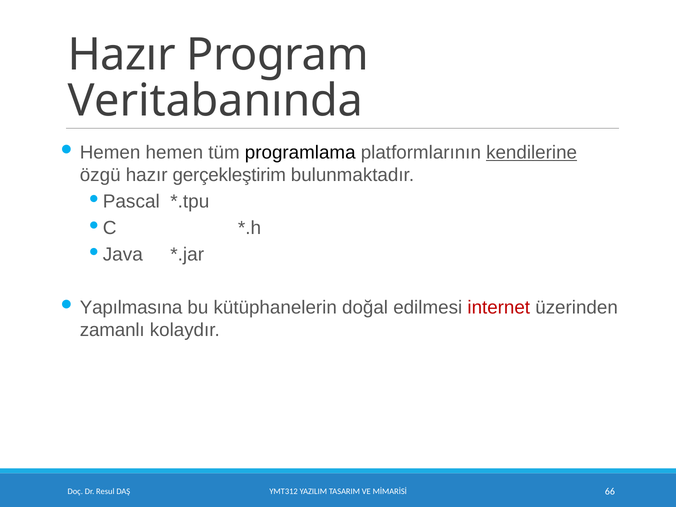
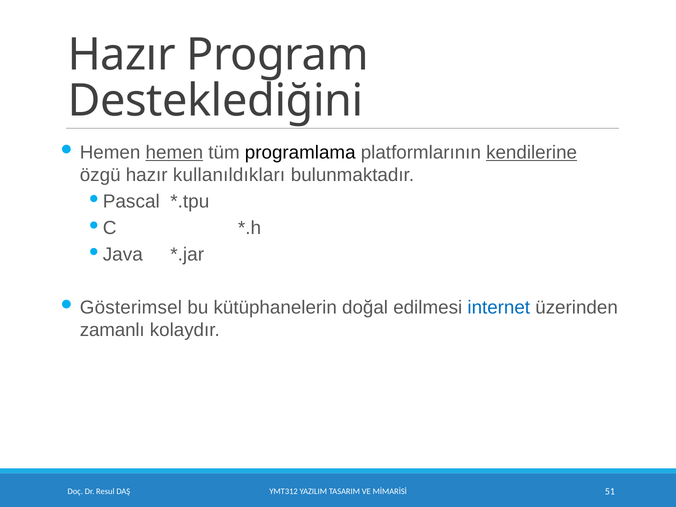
Veritabanında: Veritabanında -> Desteklediğini
hemen at (174, 152) underline: none -> present
gerçekleştirim: gerçekleştirim -> kullanıldıkları
Yapılmasına: Yapılmasına -> Gösterimsel
internet colour: red -> blue
66: 66 -> 51
